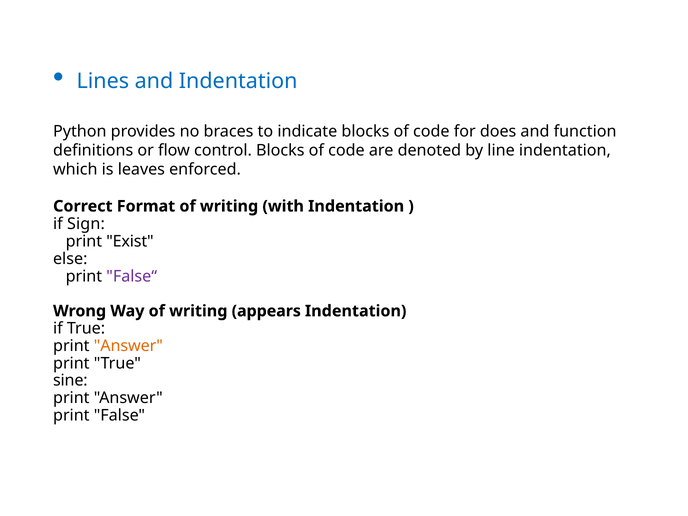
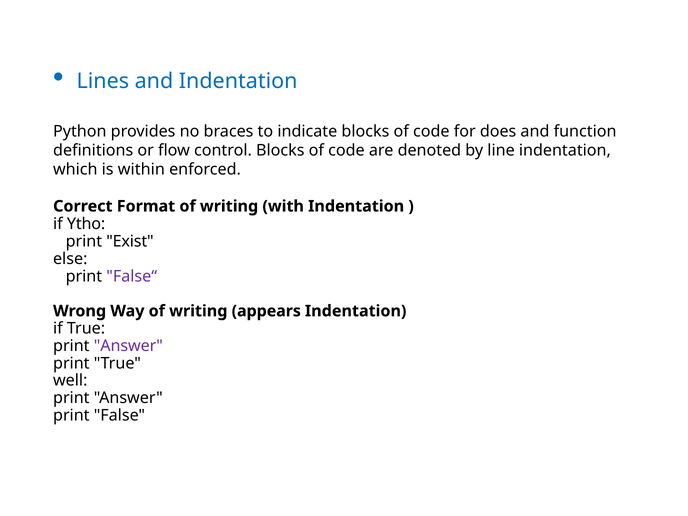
leaves: leaves -> within
Sign: Sign -> Ytho
Answer at (128, 346) colour: orange -> purple
sine: sine -> well
